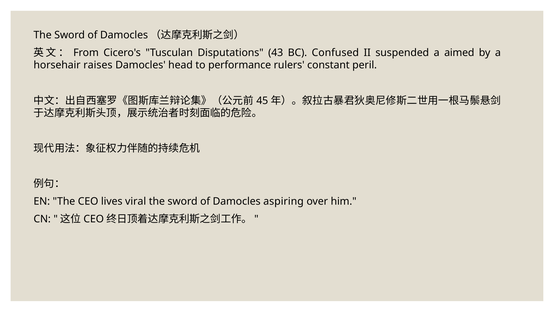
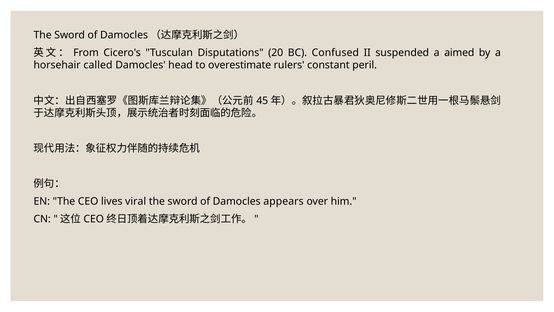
43: 43 -> 20
raises: raises -> called
performance: performance -> overestimate
aspiring: aspiring -> appears
